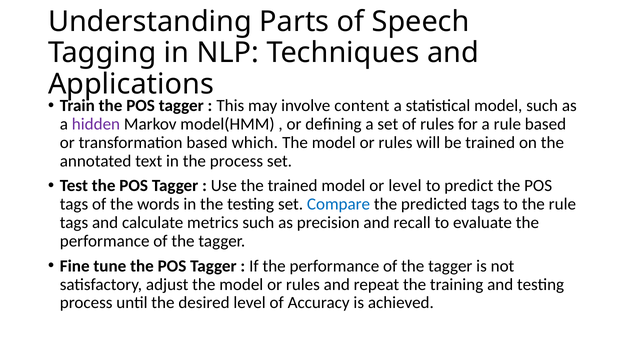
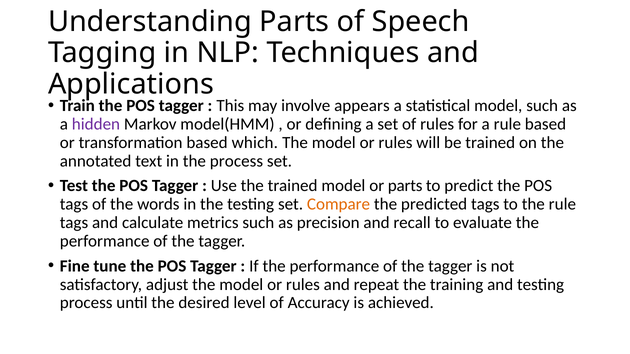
content: content -> appears
or level: level -> parts
Compare colour: blue -> orange
